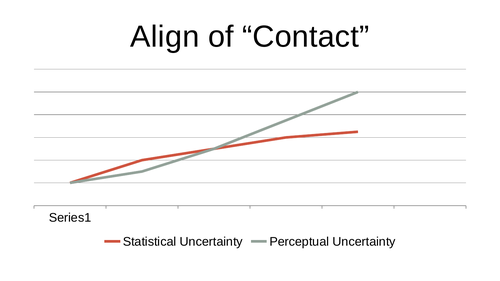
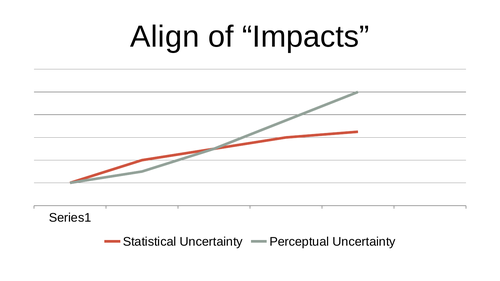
Contact: Contact -> Impacts
